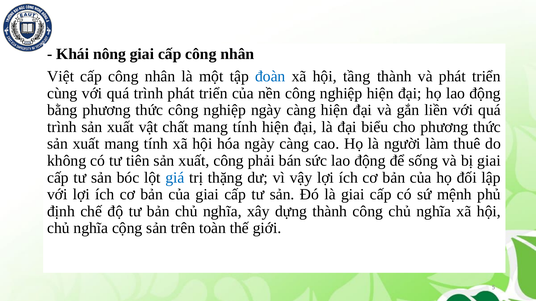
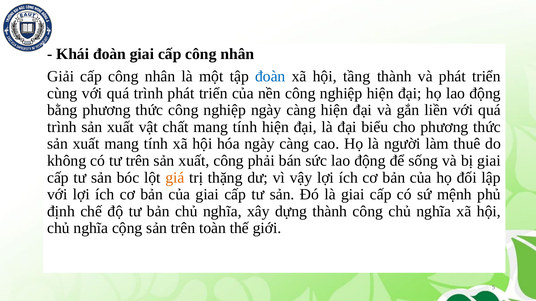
Khái nông: nông -> đoàn
Việt: Việt -> Giải
tư tiên: tiên -> trên
giá colour: blue -> orange
